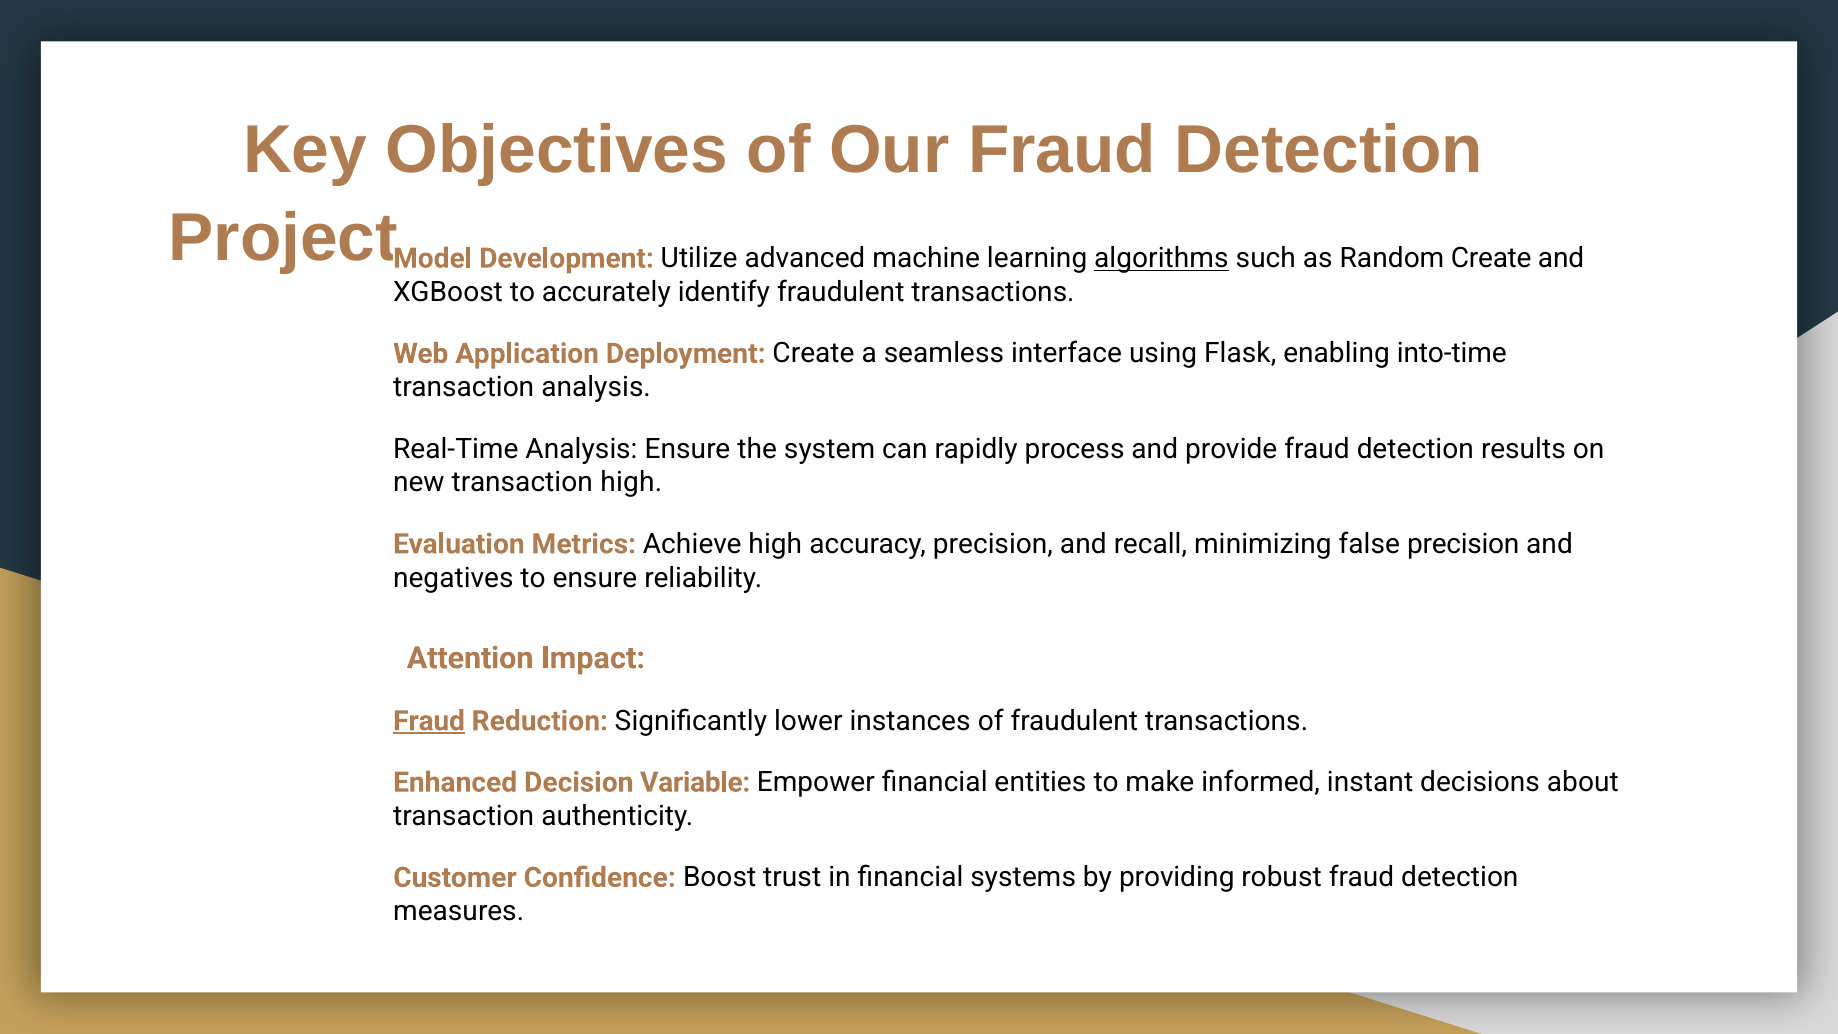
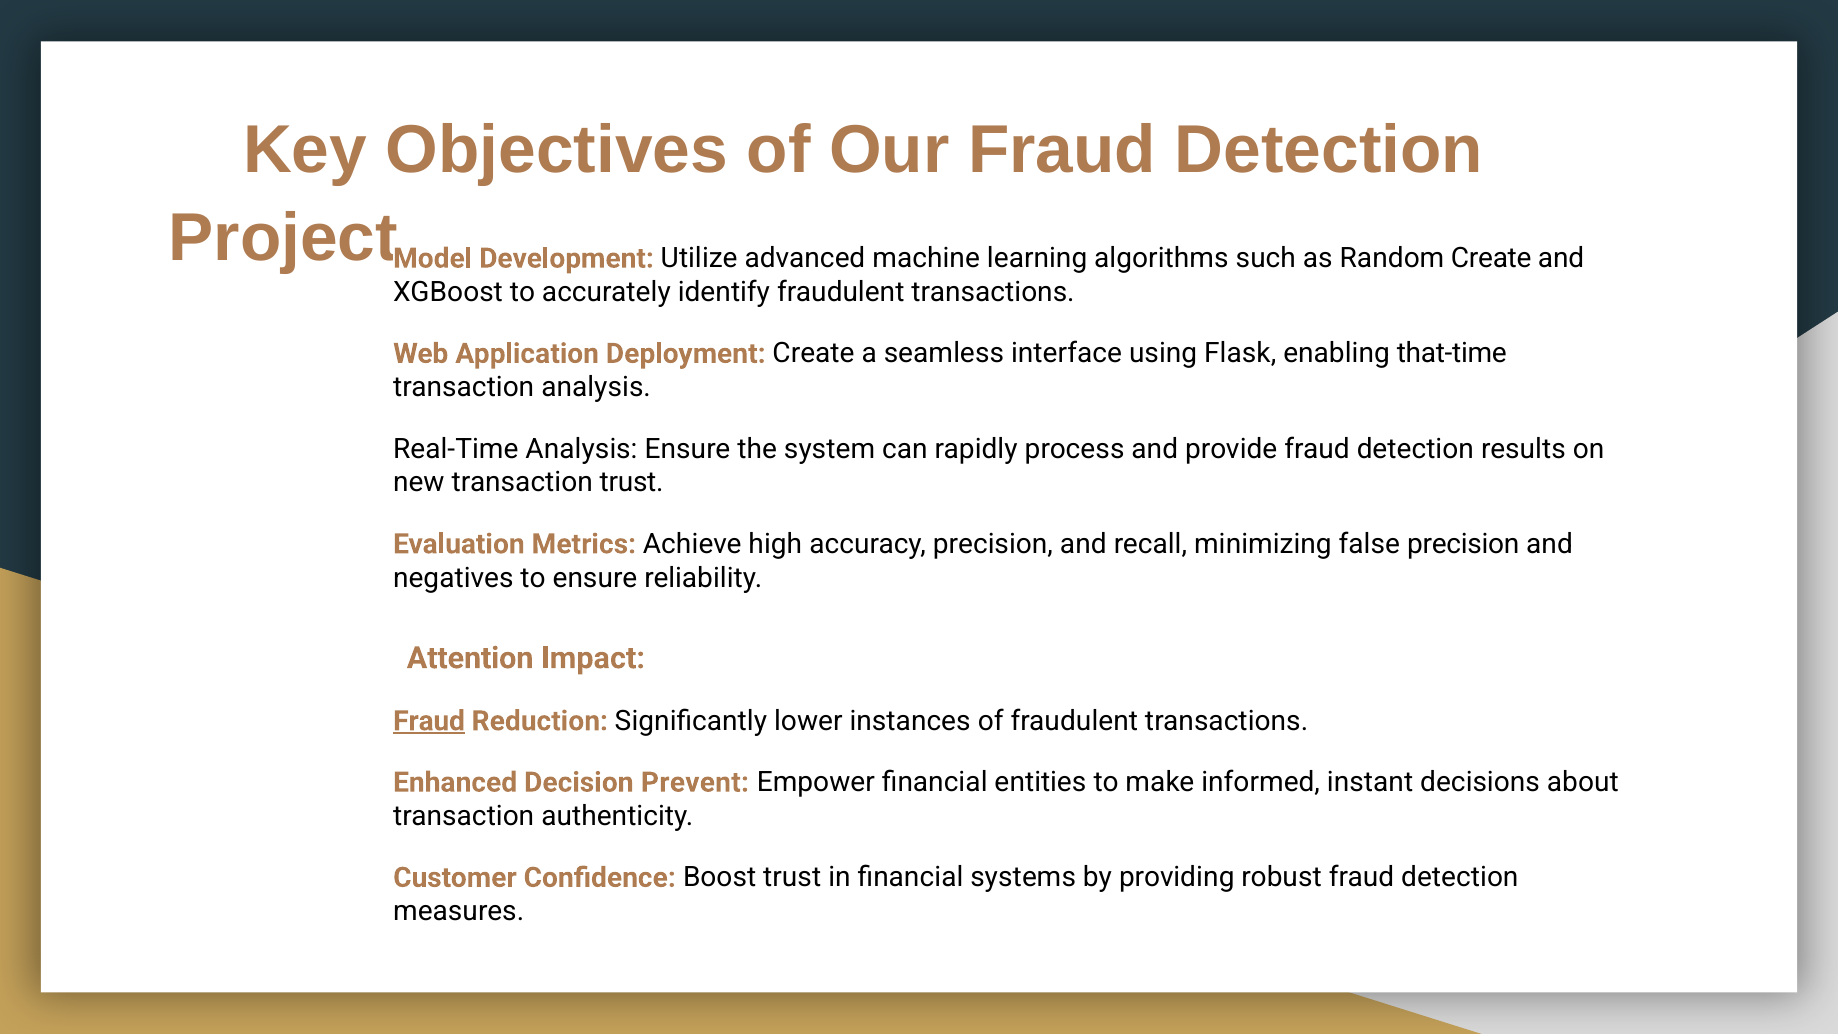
algorithms underline: present -> none
into-time: into-time -> that-time
transaction high: high -> trust
Variable: Variable -> Prevent
